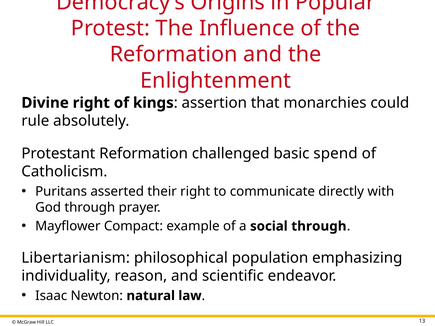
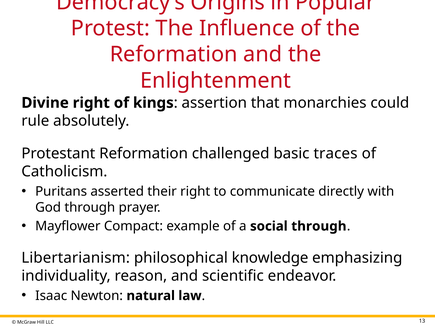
spend: spend -> traces
population: population -> knowledge
